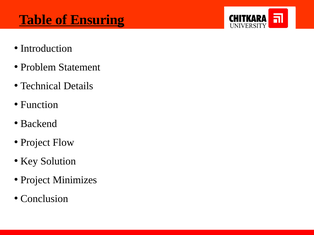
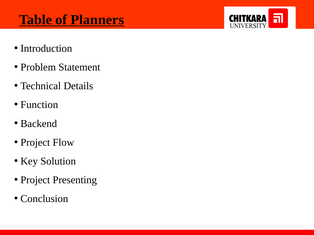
Ensuring: Ensuring -> Planners
Minimizes: Minimizes -> Presenting
